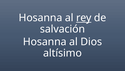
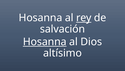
Hosanna at (45, 41) underline: none -> present
